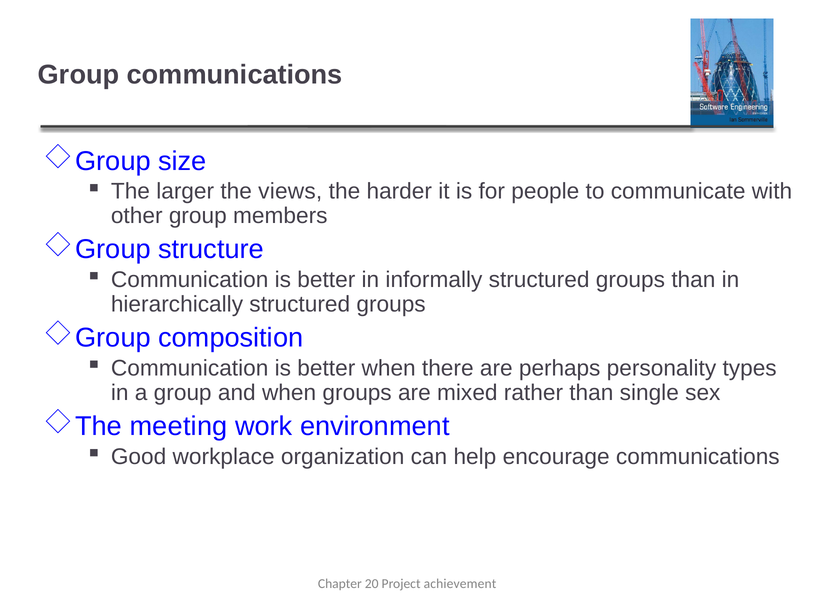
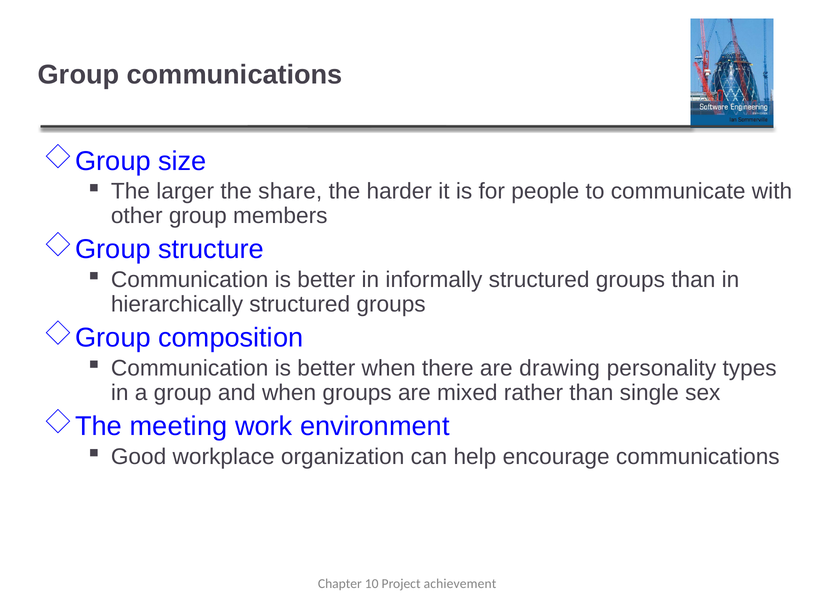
views: views -> share
perhaps: perhaps -> drawing
20: 20 -> 10
